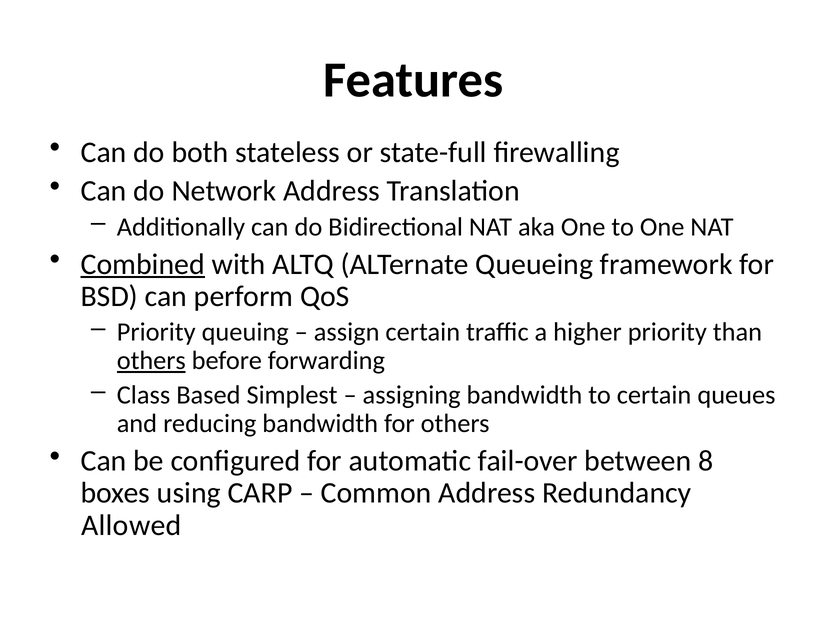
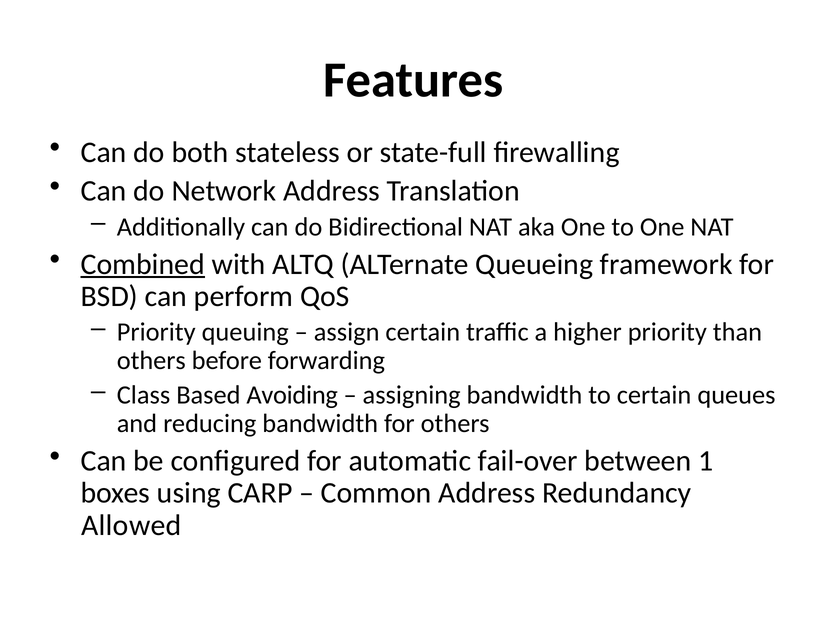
others at (151, 361) underline: present -> none
Simplest: Simplest -> Avoiding
8: 8 -> 1
